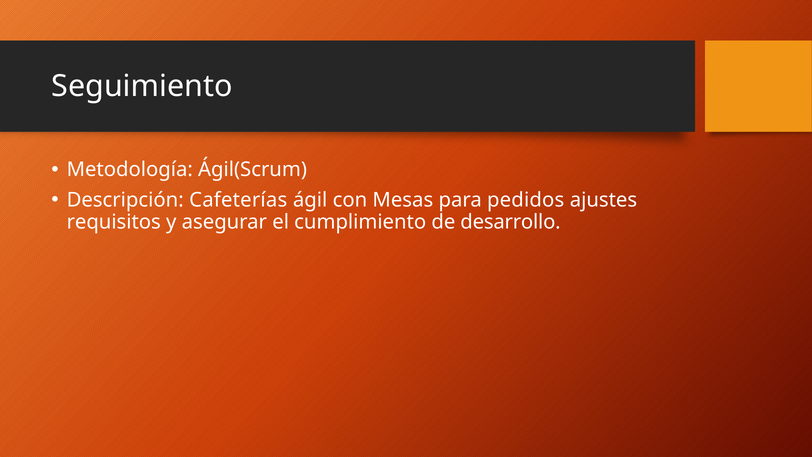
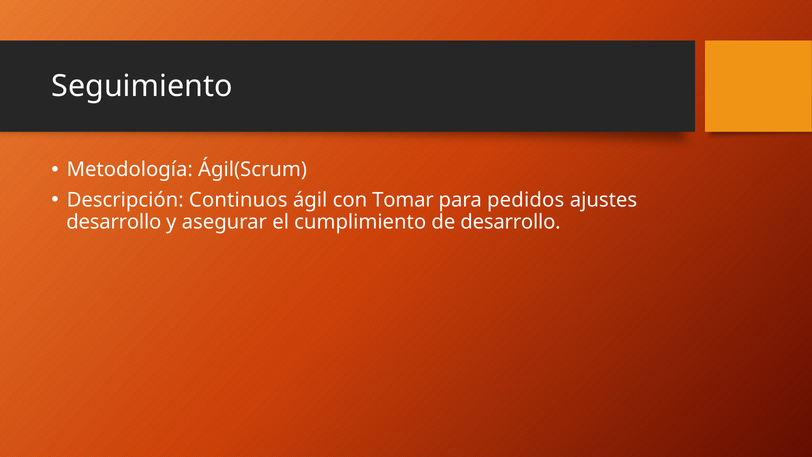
Cafeterías: Cafeterías -> Continuos
Mesas: Mesas -> Tomar
requisitos at (114, 222): requisitos -> desarrollo
